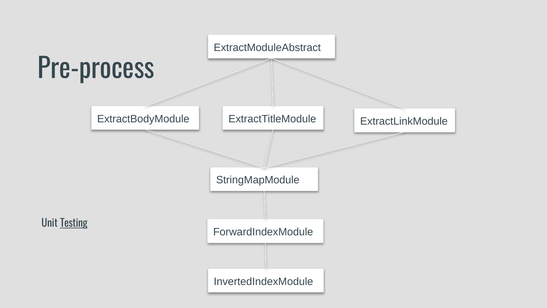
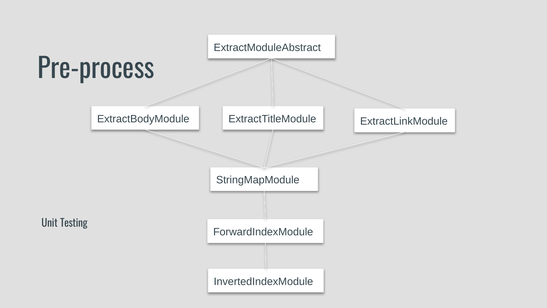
Testing underline: present -> none
